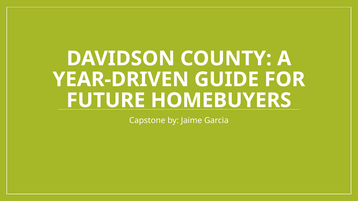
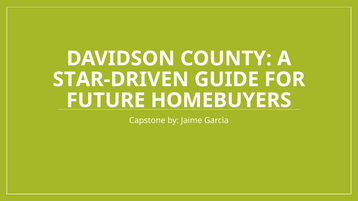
YEAR-DRIVEN: YEAR-DRIVEN -> STAR-DRIVEN
